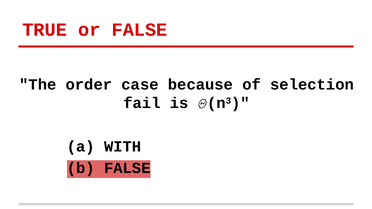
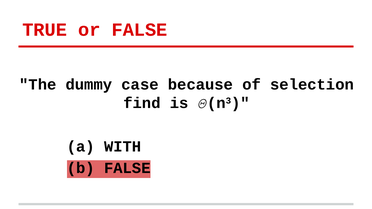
order: order -> dummy
fail: fail -> find
